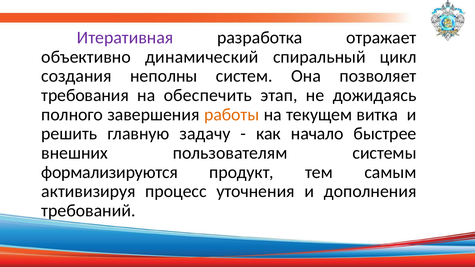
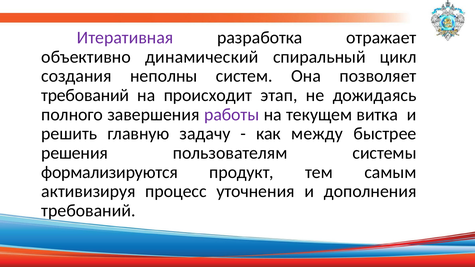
требования at (85, 95): требования -> требований
обеспечить: обеспечить -> происходит
работы colour: orange -> purple
начало: начало -> между
внешних: внешних -> решения
